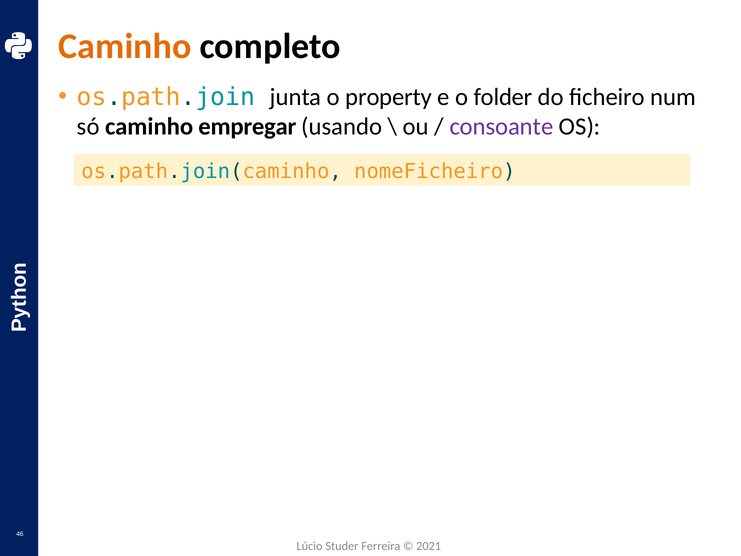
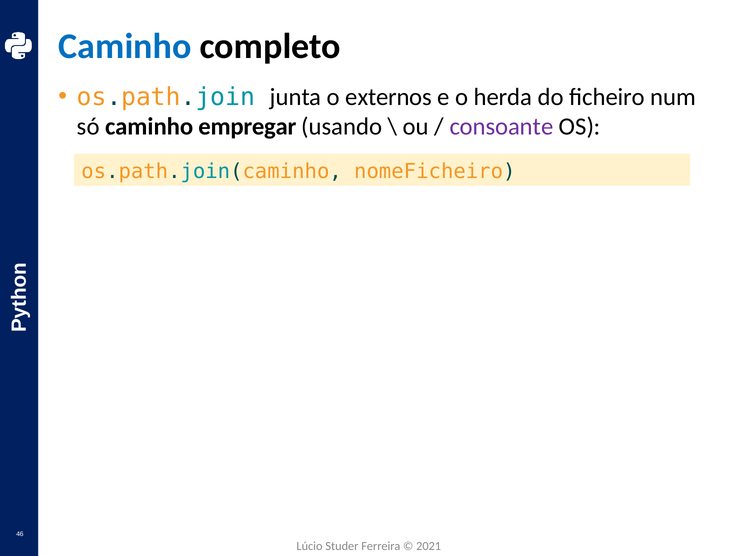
Caminho at (125, 46) colour: orange -> blue
property: property -> externos
folder: folder -> herda
